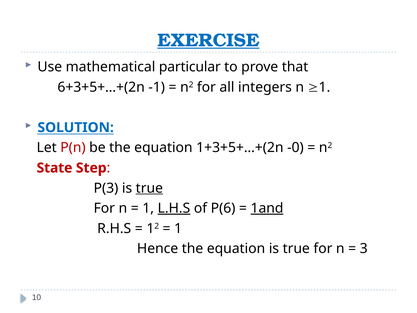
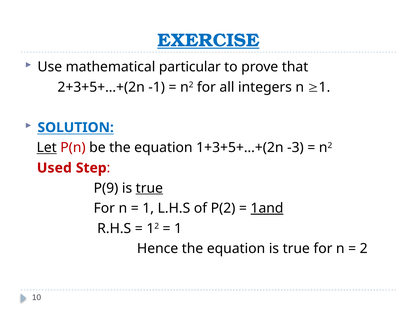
6+3+5+…+(2n: 6+3+5+…+(2n -> 2+3+5+…+(2n
Let underline: none -> present
-0: -0 -> -3
State: State -> Used
P(3: P(3 -> P(9
L.H.S underline: present -> none
P(6: P(6 -> P(2
3: 3 -> 2
